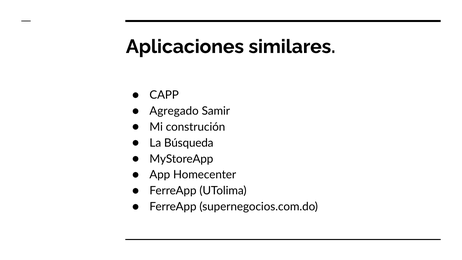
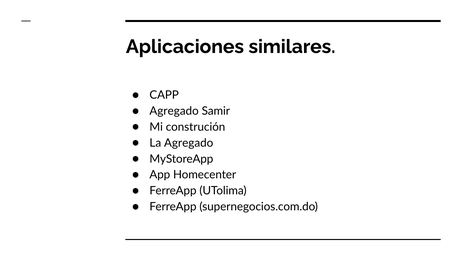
La Búsqueda: Búsqueda -> Agregado
